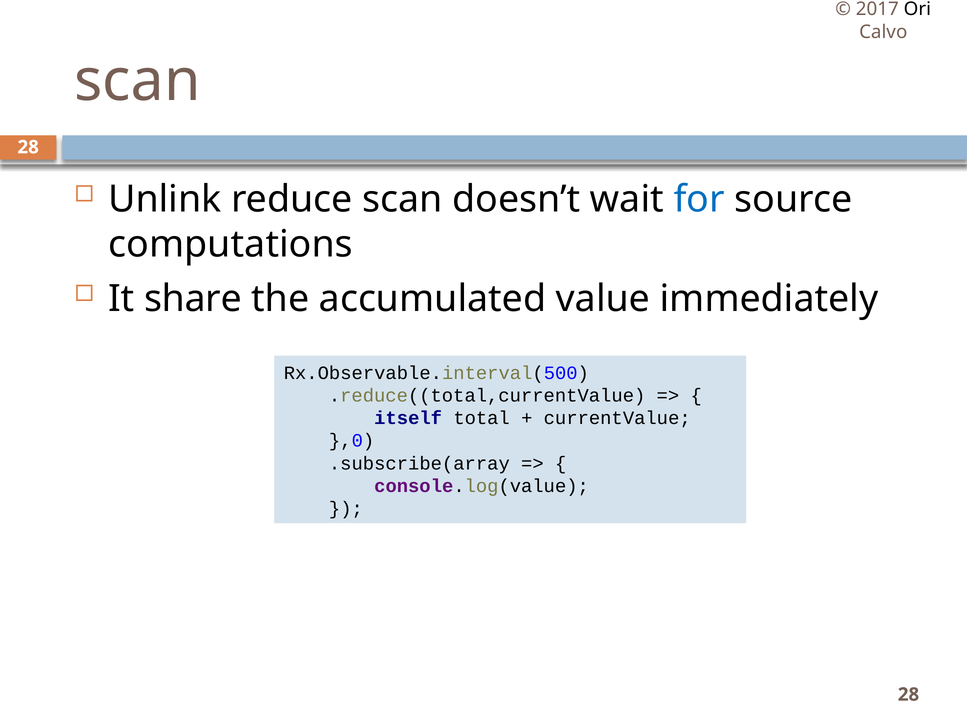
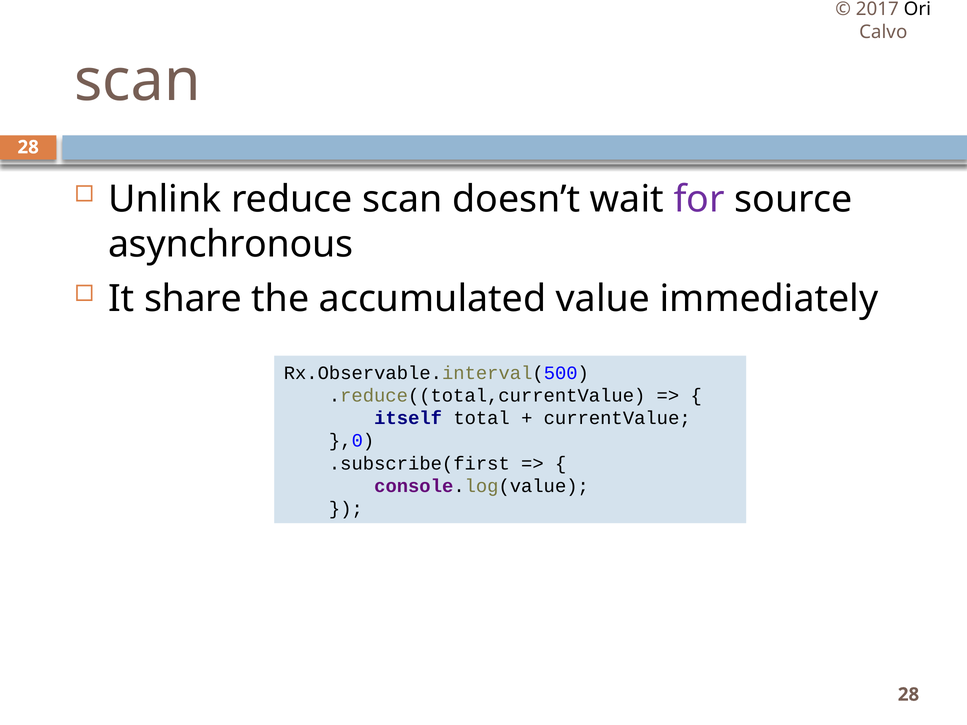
for colour: blue -> purple
computations: computations -> asynchronous
.subscribe(array: .subscribe(array -> .subscribe(first
